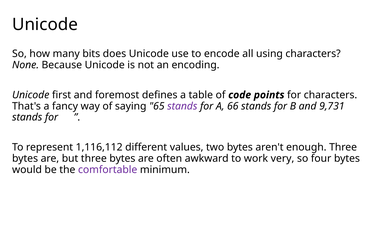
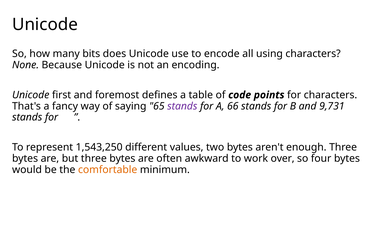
1,116,112: 1,116,112 -> 1,543,250
very: very -> over
comfortable colour: purple -> orange
